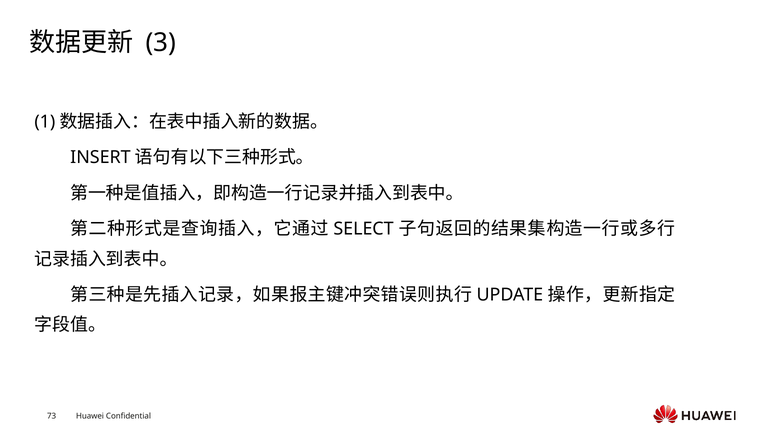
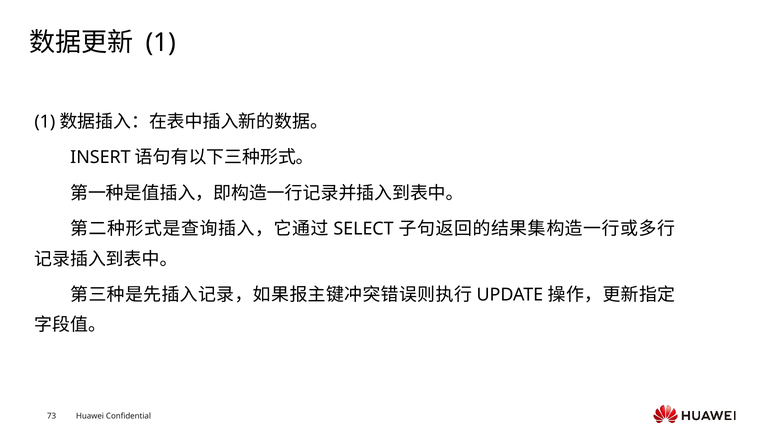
3 at (161, 43): 3 -> 1
